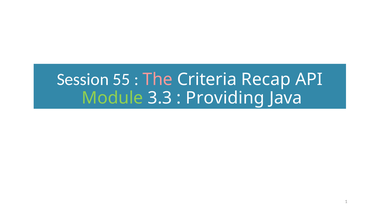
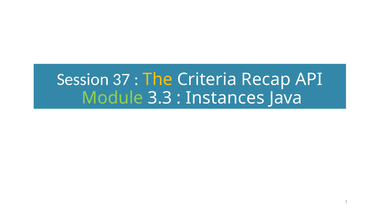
55: 55 -> 37
The colour: pink -> yellow
Providing: Providing -> Instances
